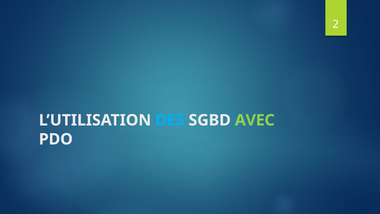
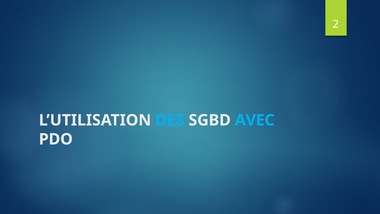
AVEC colour: light green -> light blue
